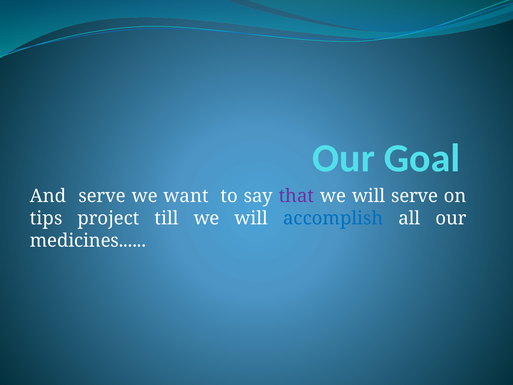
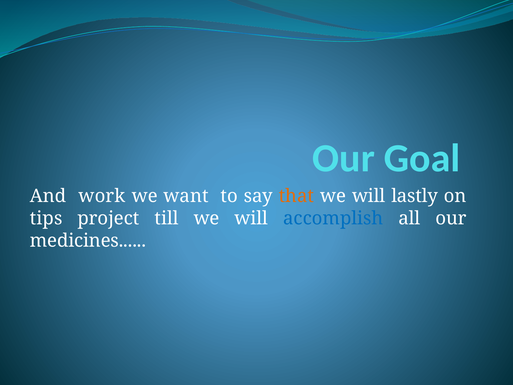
And serve: serve -> work
that colour: purple -> orange
will serve: serve -> lastly
